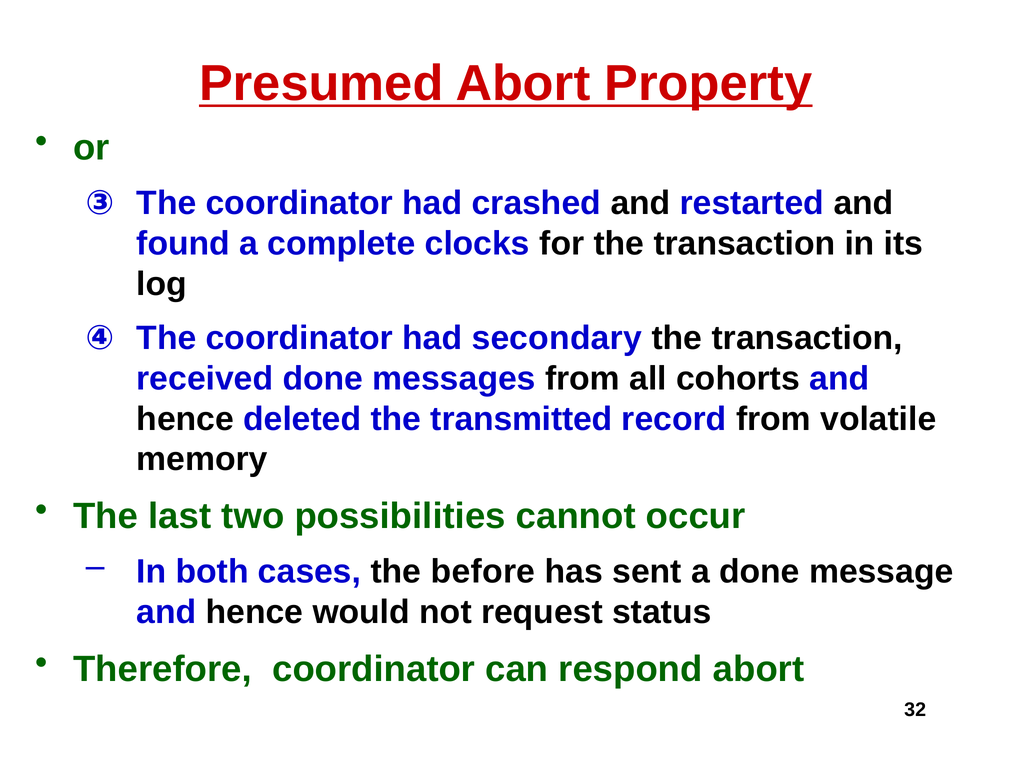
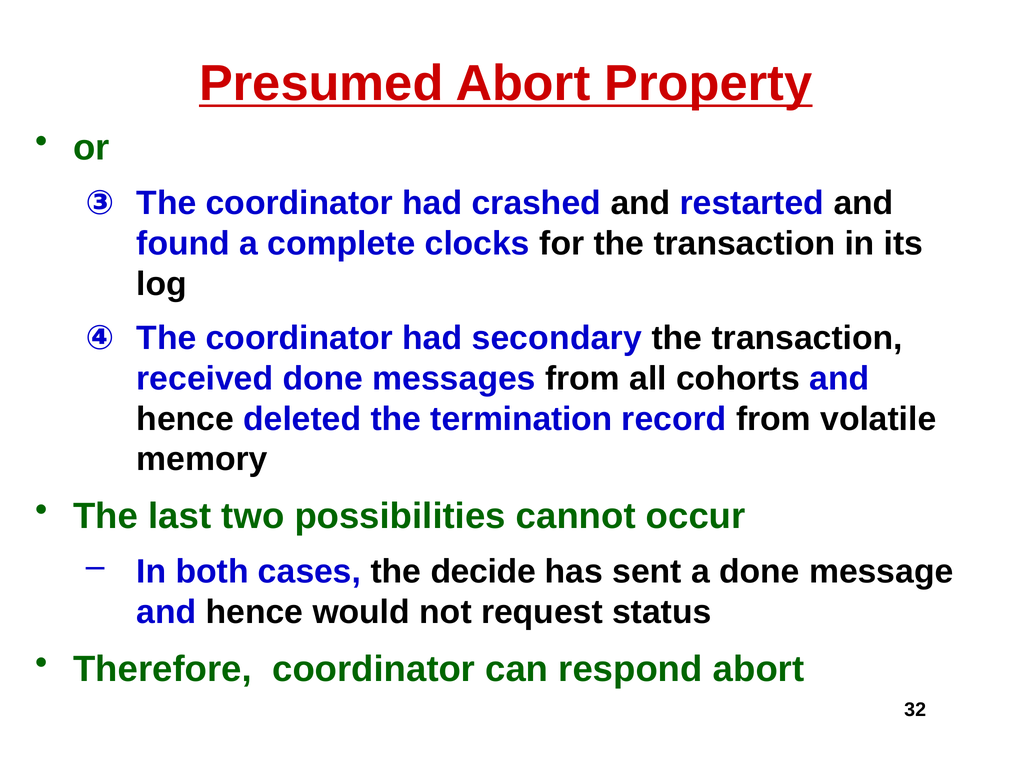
transmitted: transmitted -> termination
before: before -> decide
